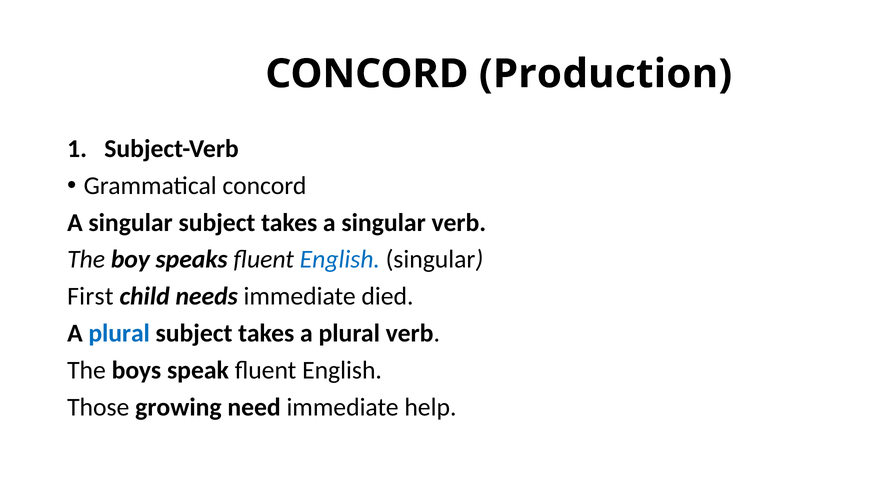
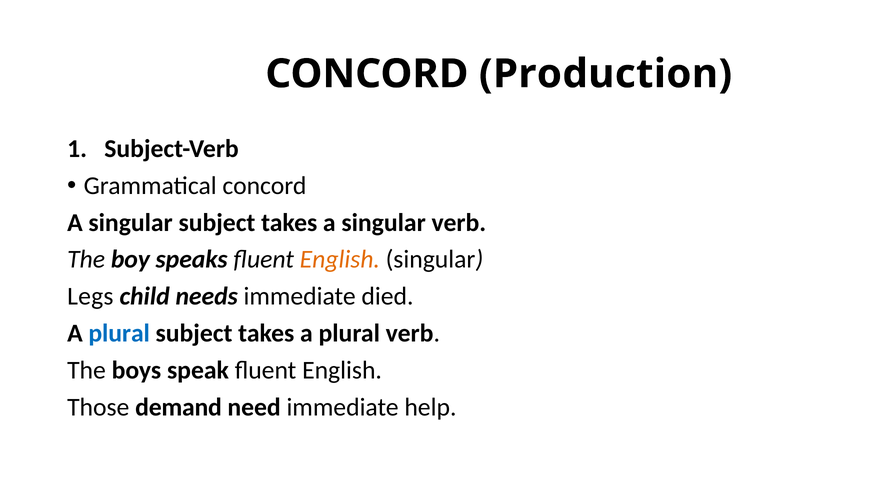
English at (340, 260) colour: blue -> orange
First: First -> Legs
growing: growing -> demand
